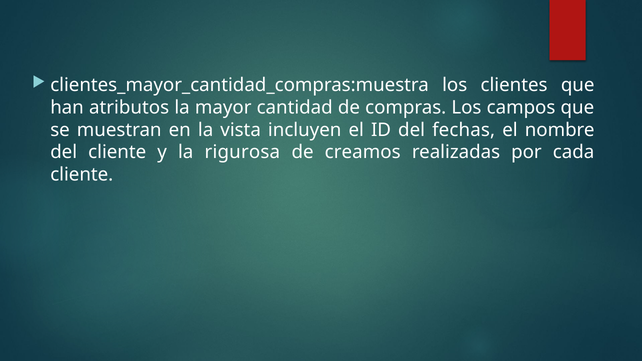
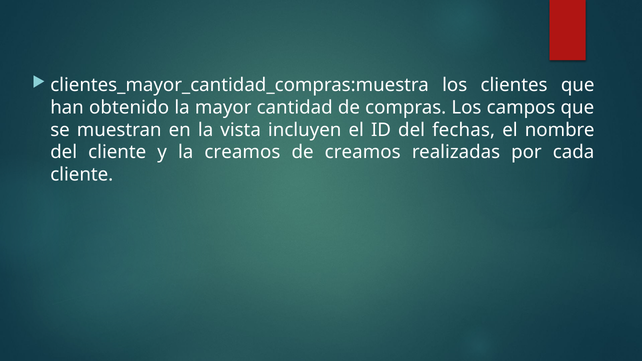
atributos: atributos -> obtenido
la rigurosa: rigurosa -> creamos
